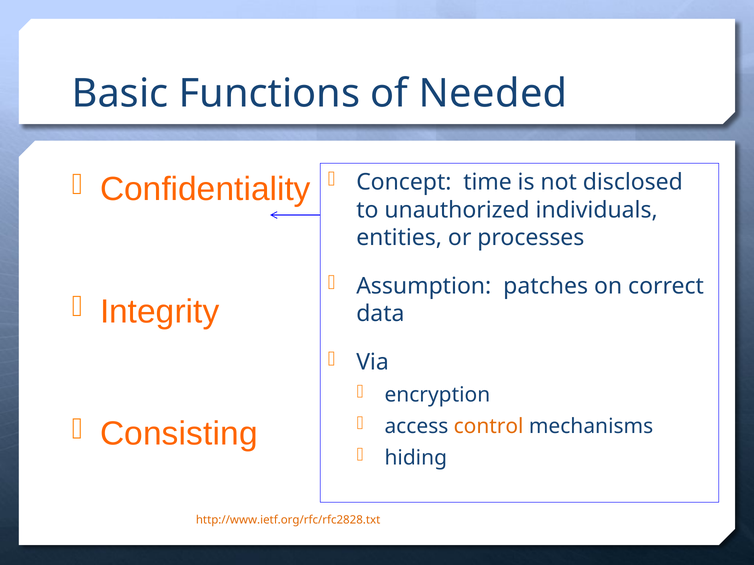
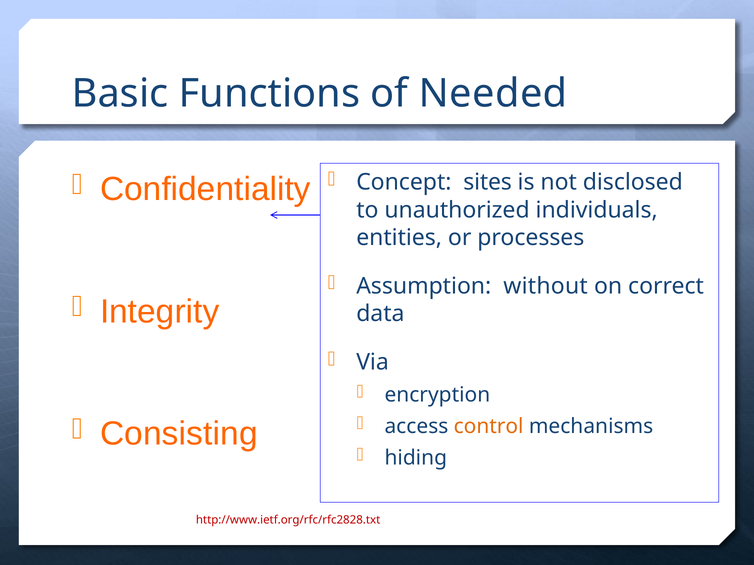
time: time -> sites
patches: patches -> without
http://www.ietf.org/rfc/rfc2828.txt colour: orange -> red
